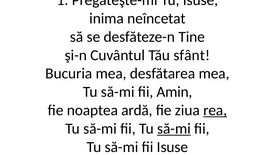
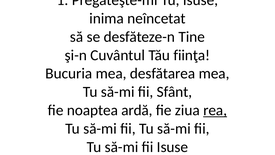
sfânt: sfânt -> fiinţa
Amin: Amin -> Sfânt
să-mi at (174, 128) underline: present -> none
